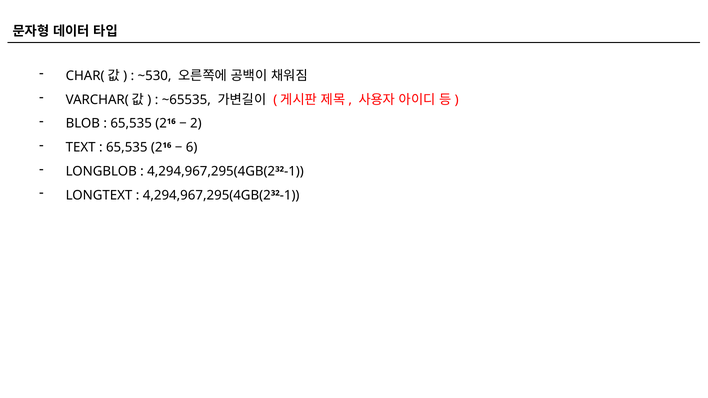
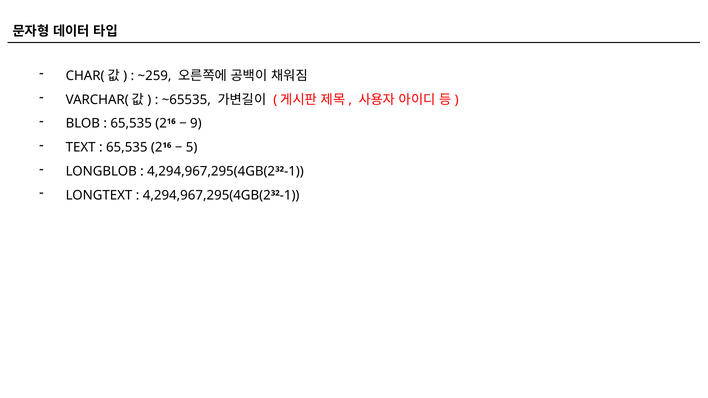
~530: ~530 -> ~259
2: 2 -> 9
6: 6 -> 5
